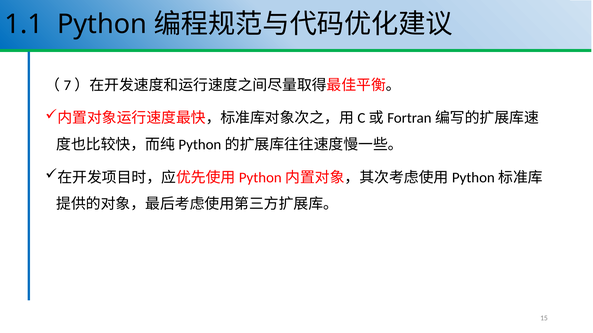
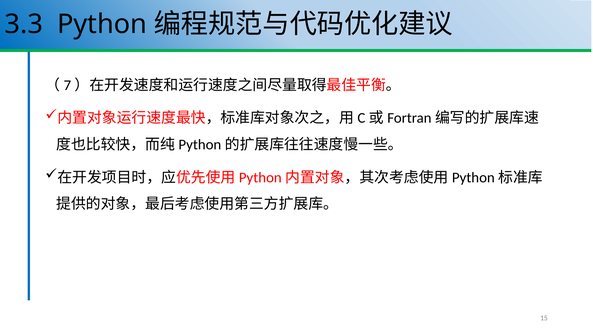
1.1: 1.1 -> 3.3
